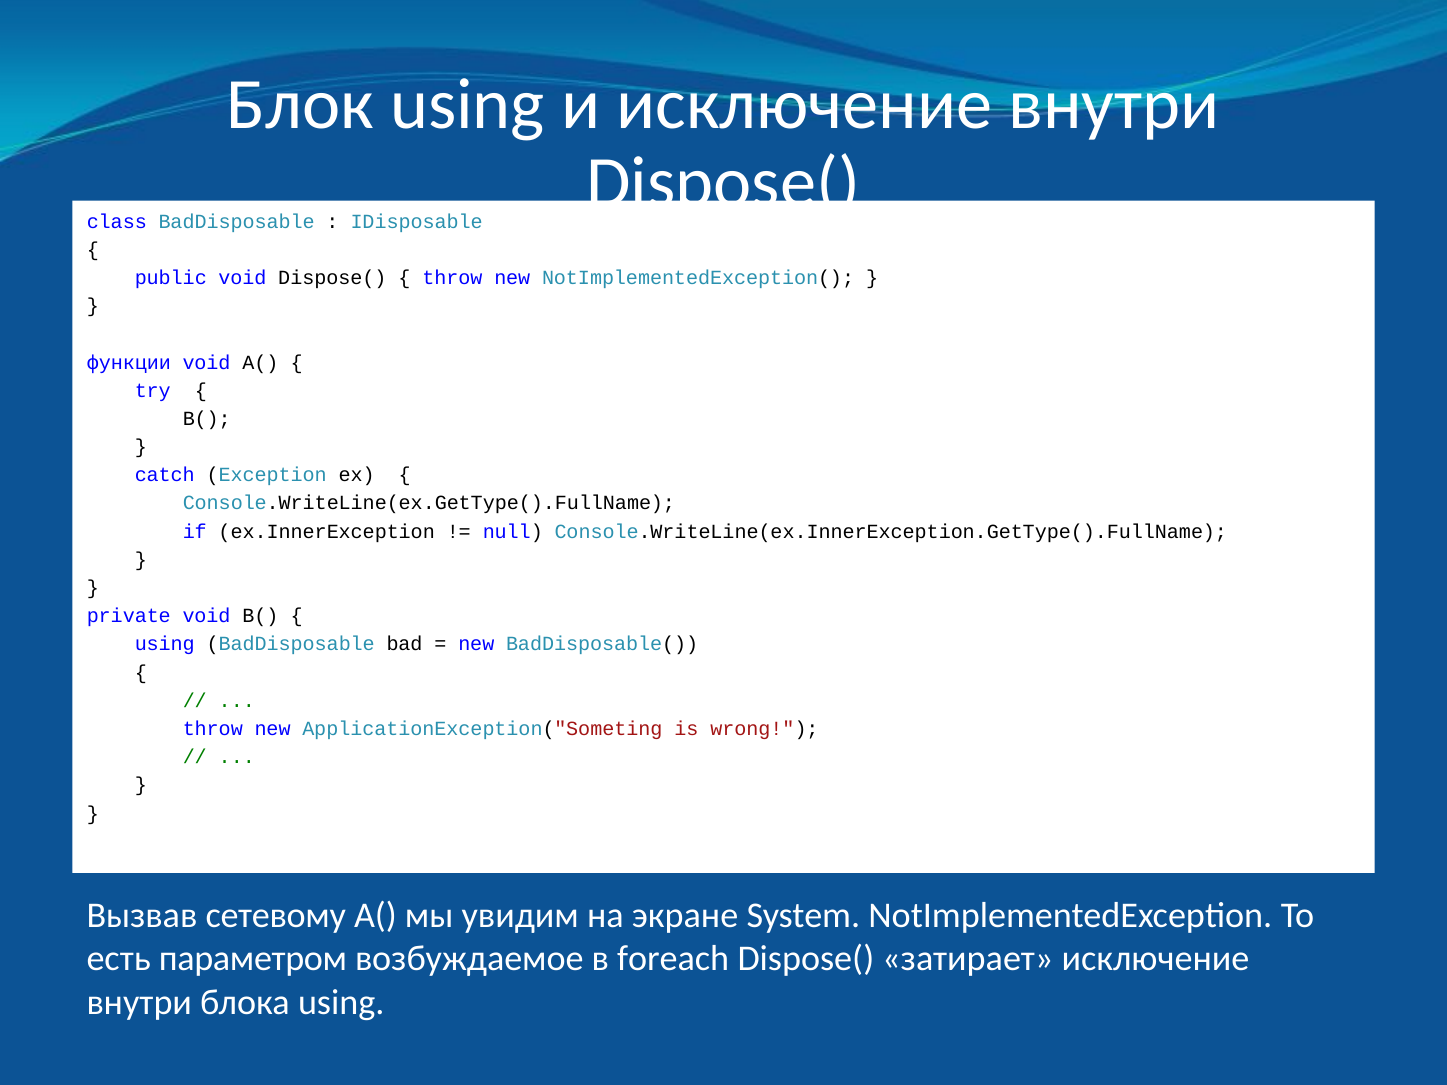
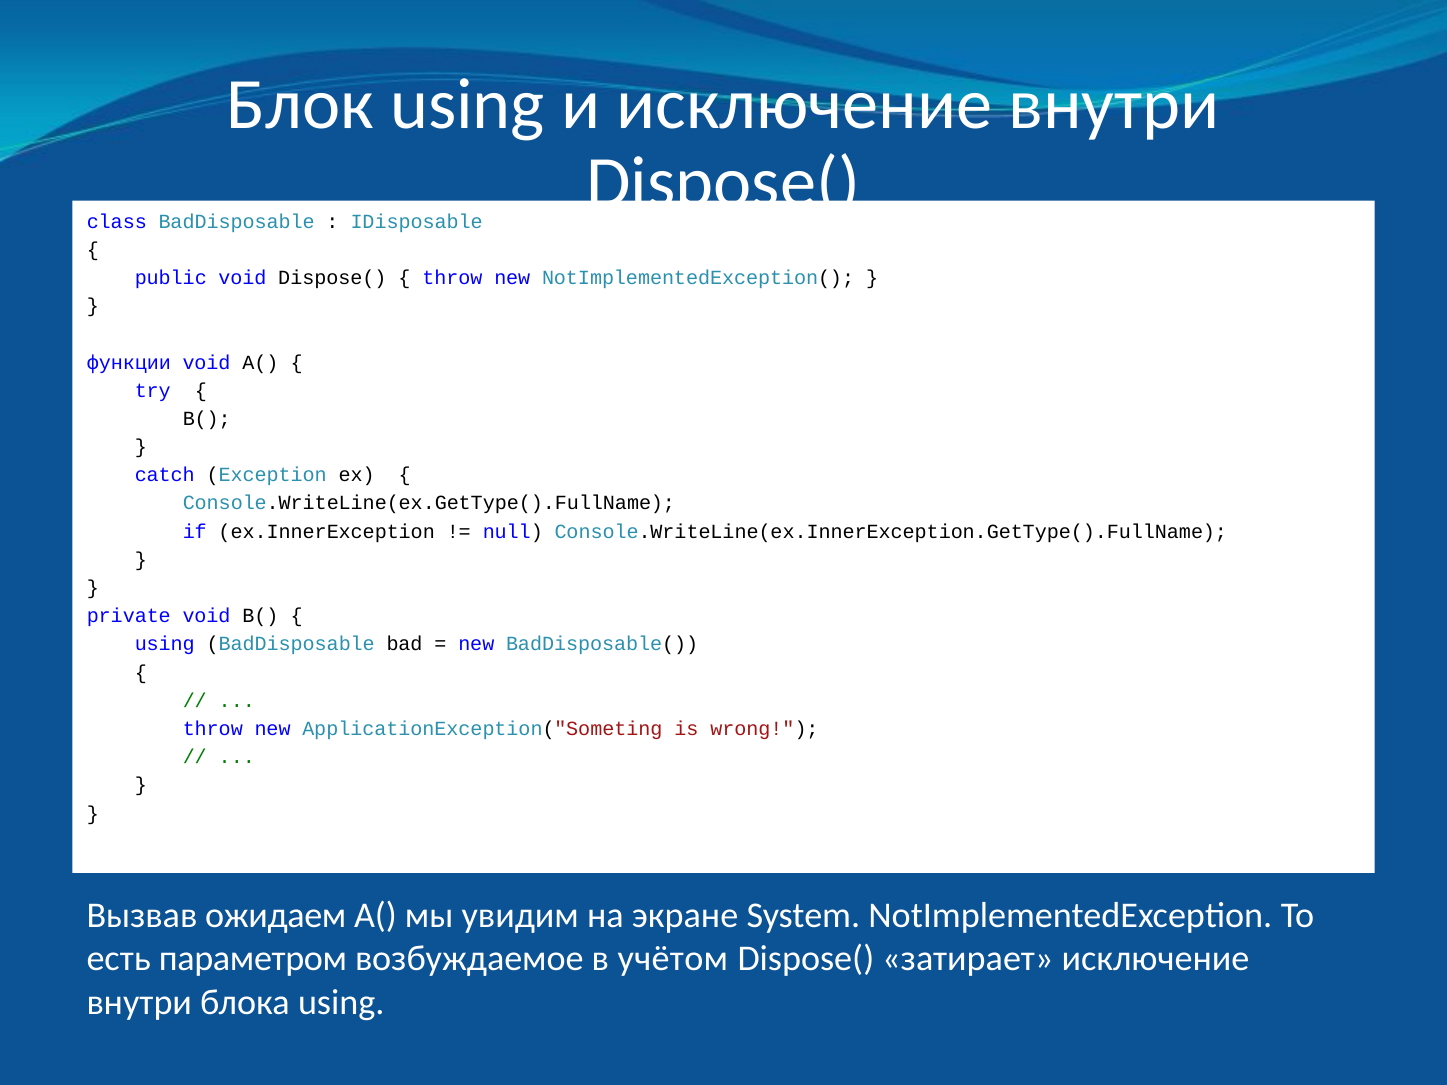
сетевому: сетевому -> ожидаем
foreach: foreach -> учётом
